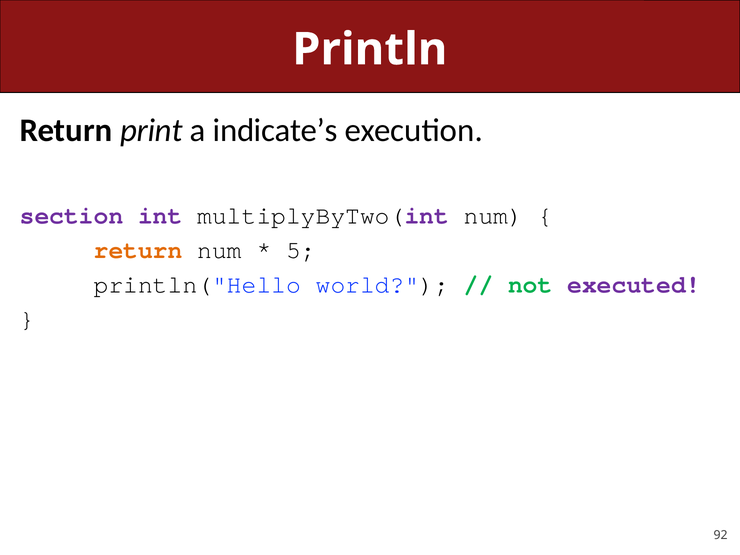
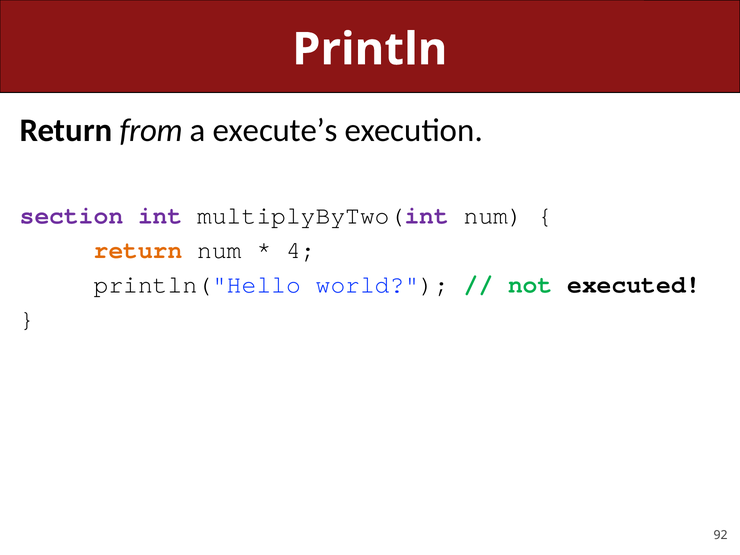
print: print -> from
indicate’s: indicate’s -> execute’s
5: 5 -> 4
executed colour: purple -> black
